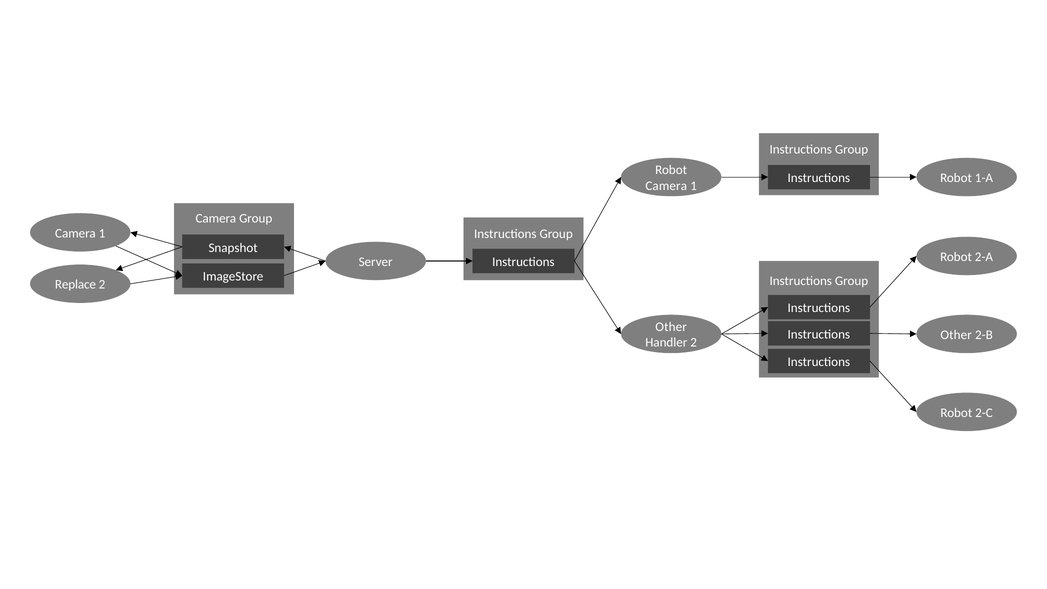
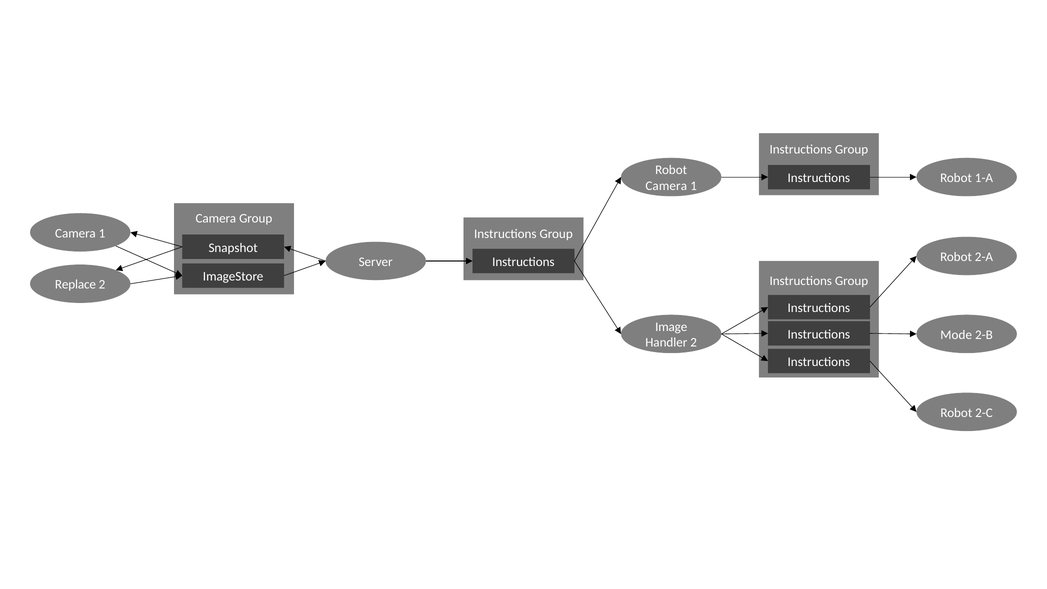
Other at (671, 327): Other -> Image
Other at (956, 335): Other -> Mode
